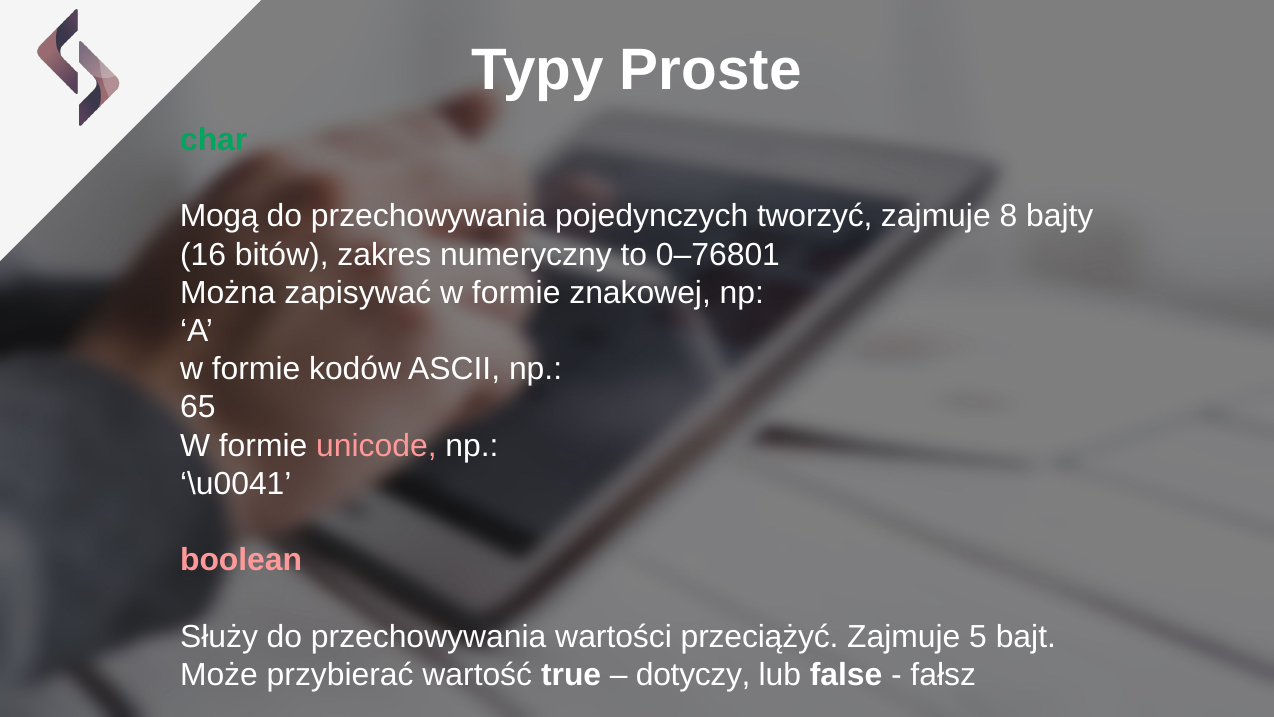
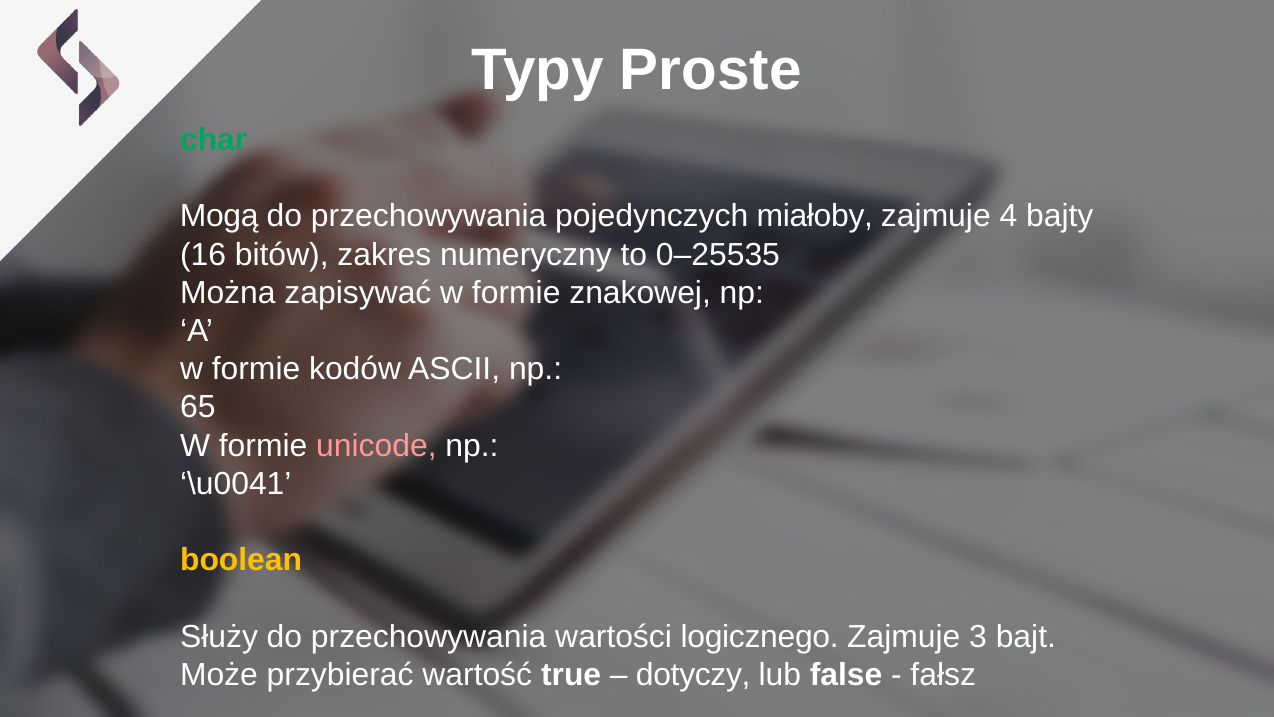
tworzyć: tworzyć -> miałoby
8: 8 -> 4
0–76801: 0–76801 -> 0–25535
boolean colour: pink -> yellow
przeciążyć: przeciążyć -> logicznego
5: 5 -> 3
